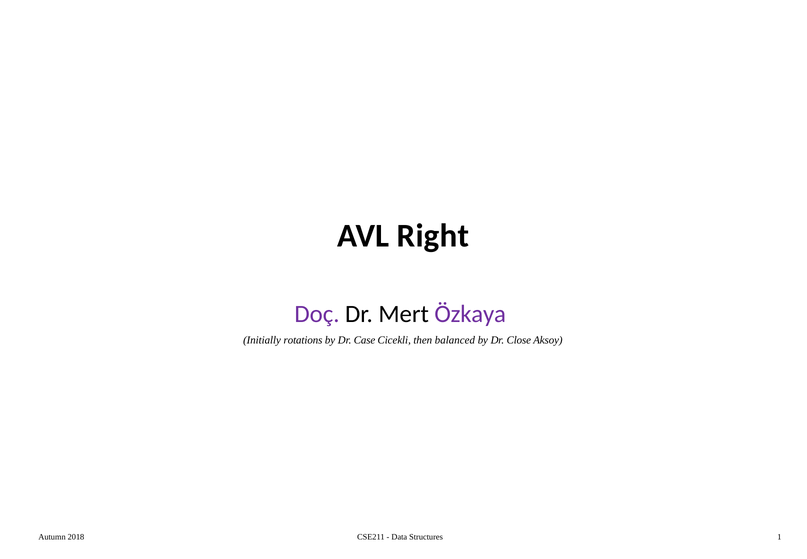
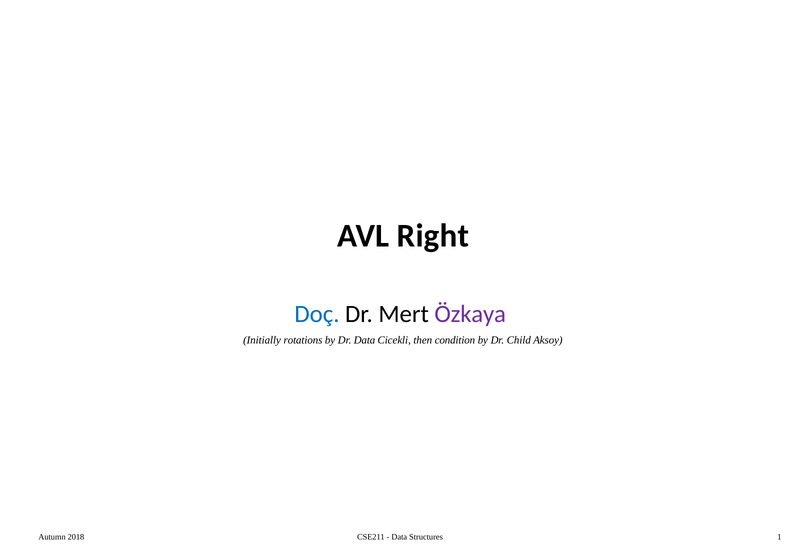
Doç colour: purple -> blue
Dr Case: Case -> Data
balanced: balanced -> condition
Close: Close -> Child
